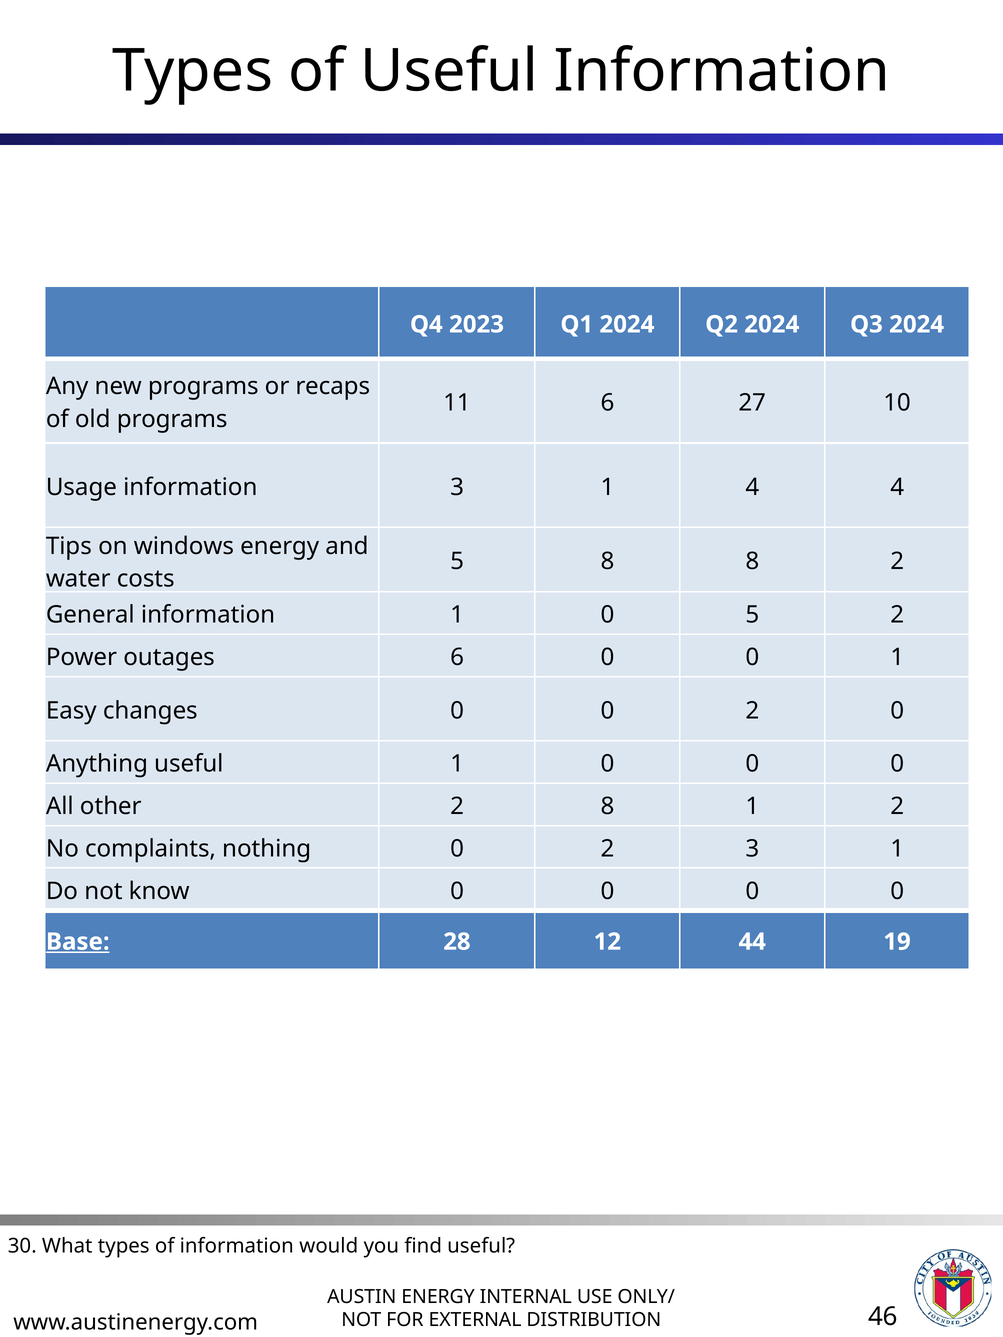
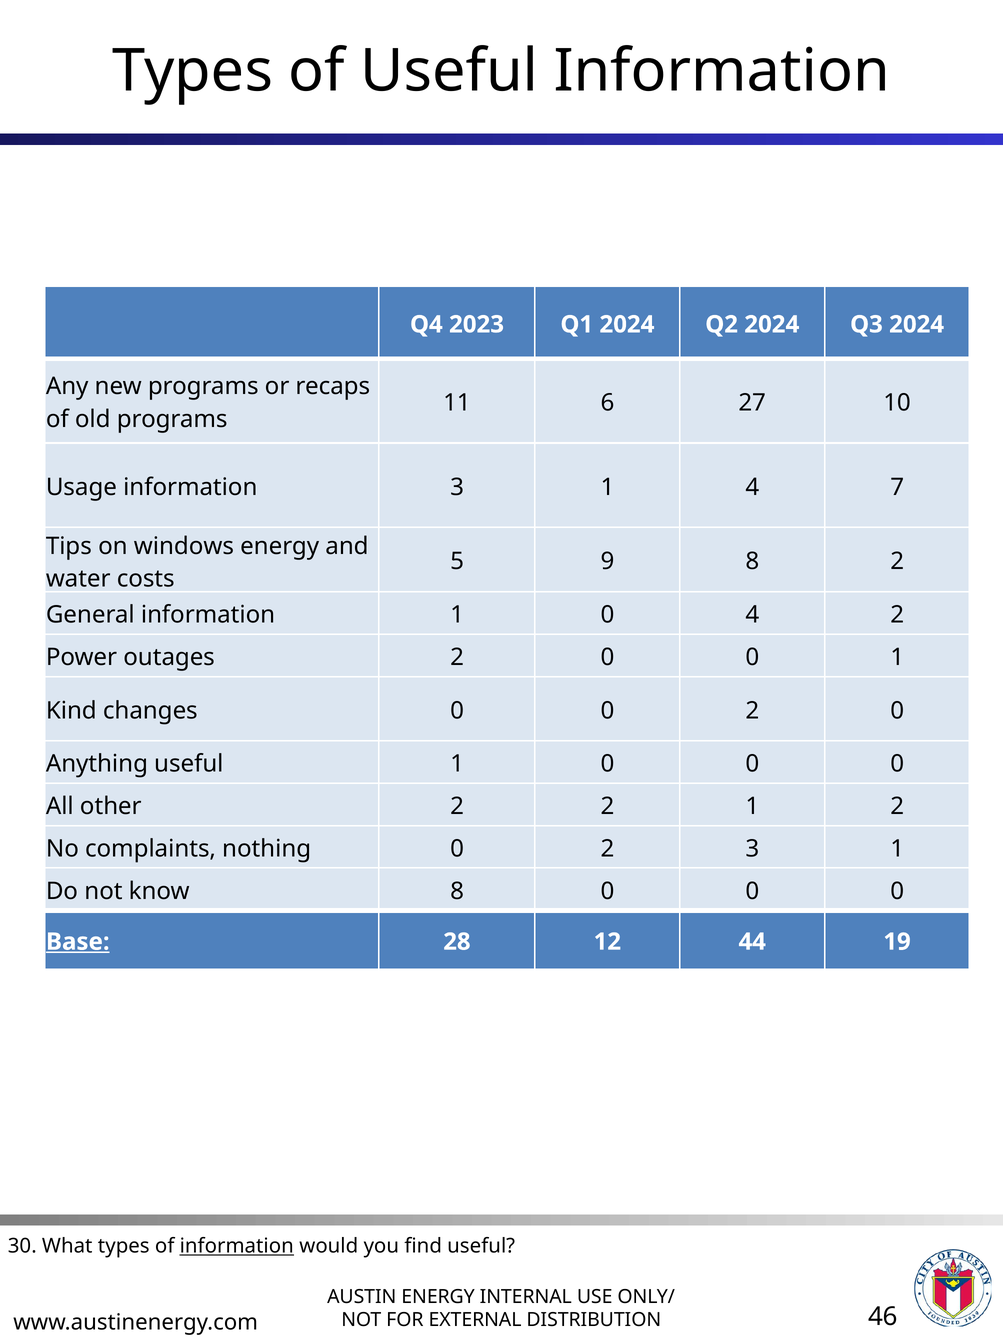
4 4: 4 -> 7
5 8: 8 -> 9
0 5: 5 -> 4
outages 6: 6 -> 2
Easy: Easy -> Kind
2 8: 8 -> 2
know 0: 0 -> 8
information at (237, 1246) underline: none -> present
